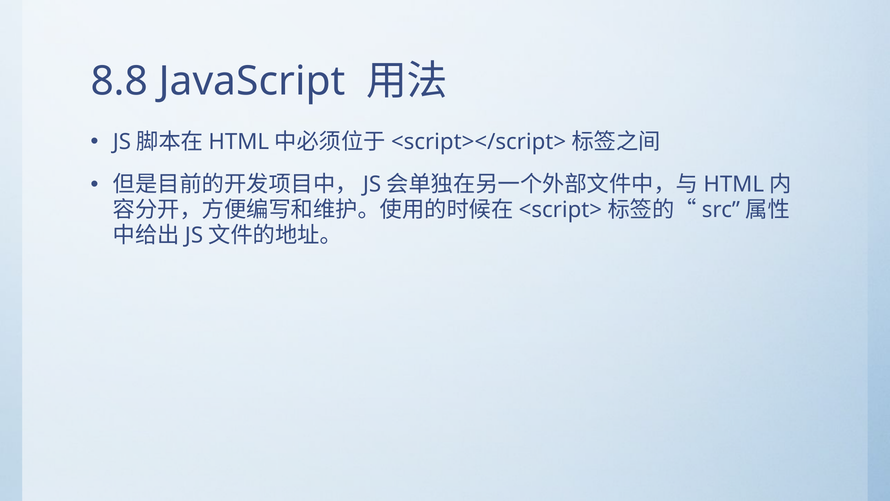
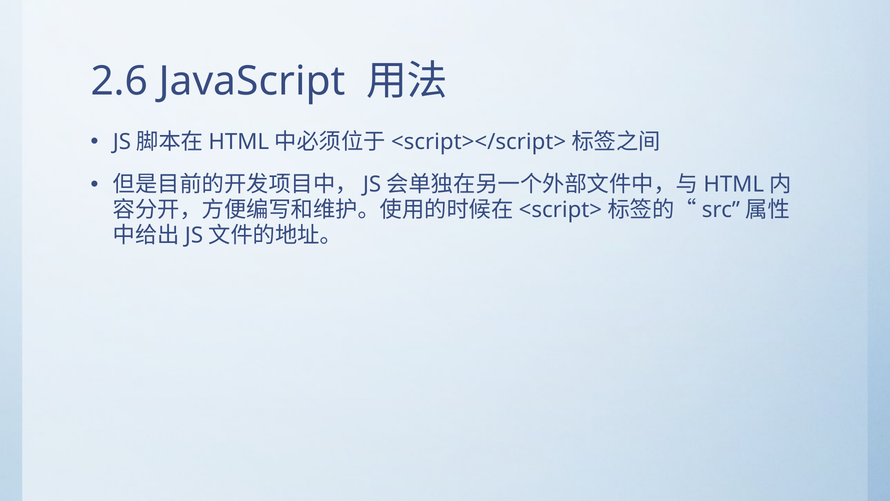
8.8: 8.8 -> 2.6
